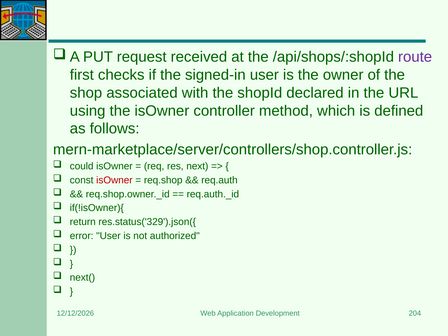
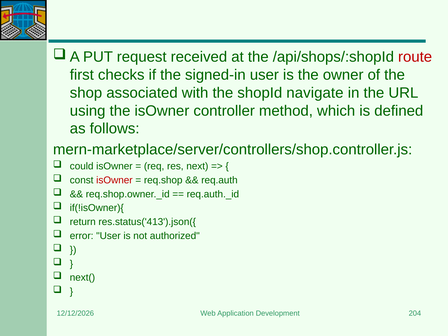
route colour: purple -> red
declared: declared -> navigate
res.status('329').json({: res.status('329').json({ -> res.status('413').json({
